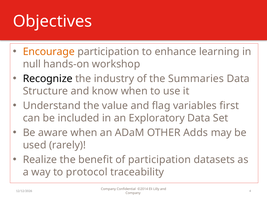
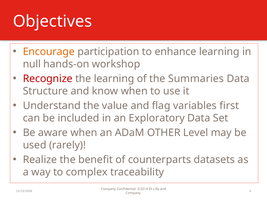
Recognize colour: black -> red
the industry: industry -> learning
Adds: Adds -> Level
of participation: participation -> counterparts
protocol: protocol -> complex
